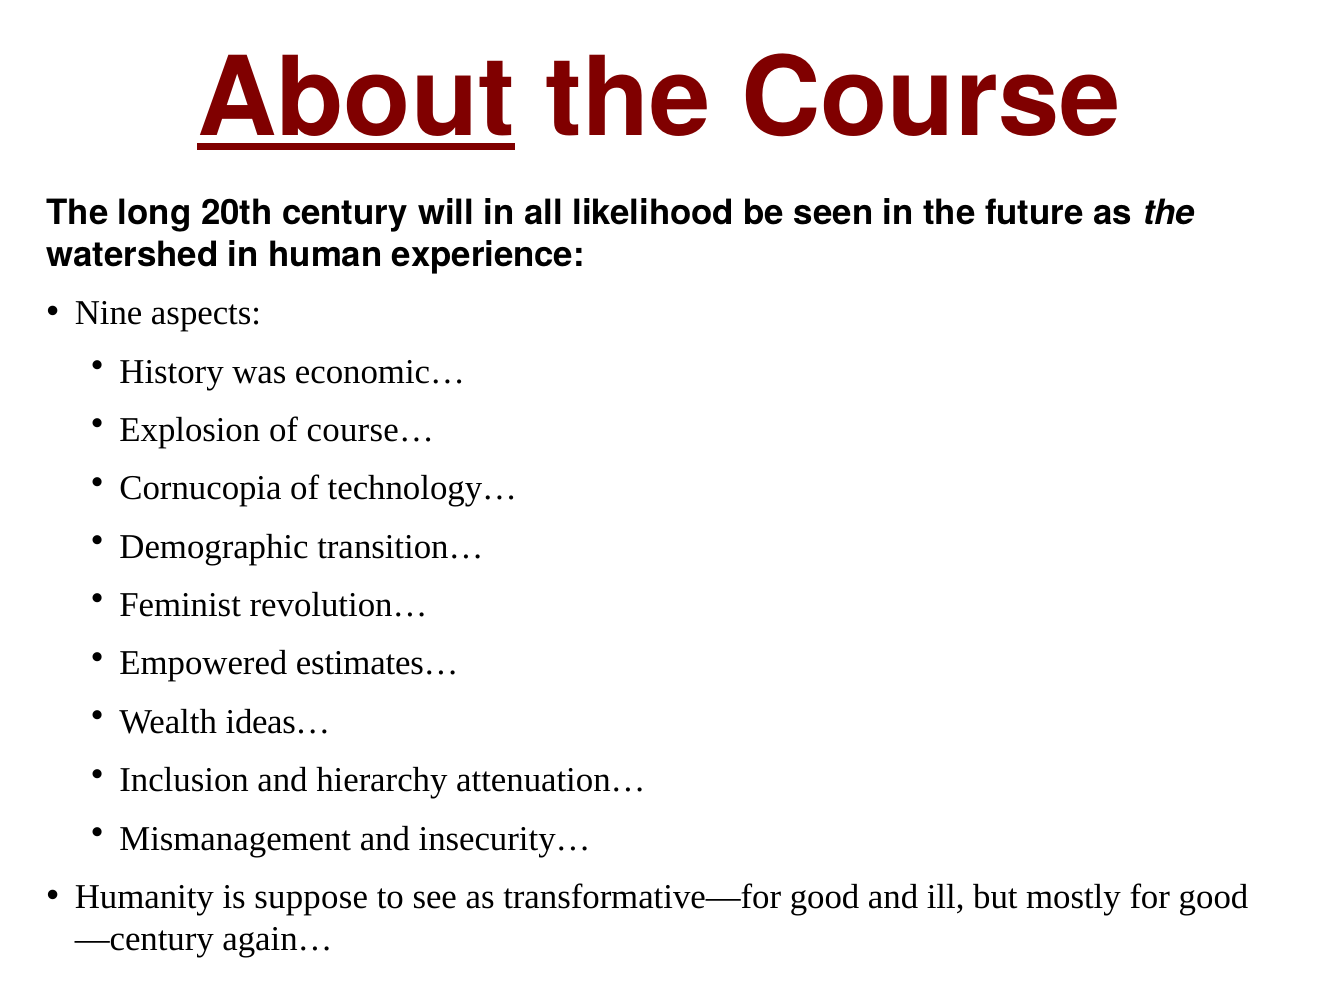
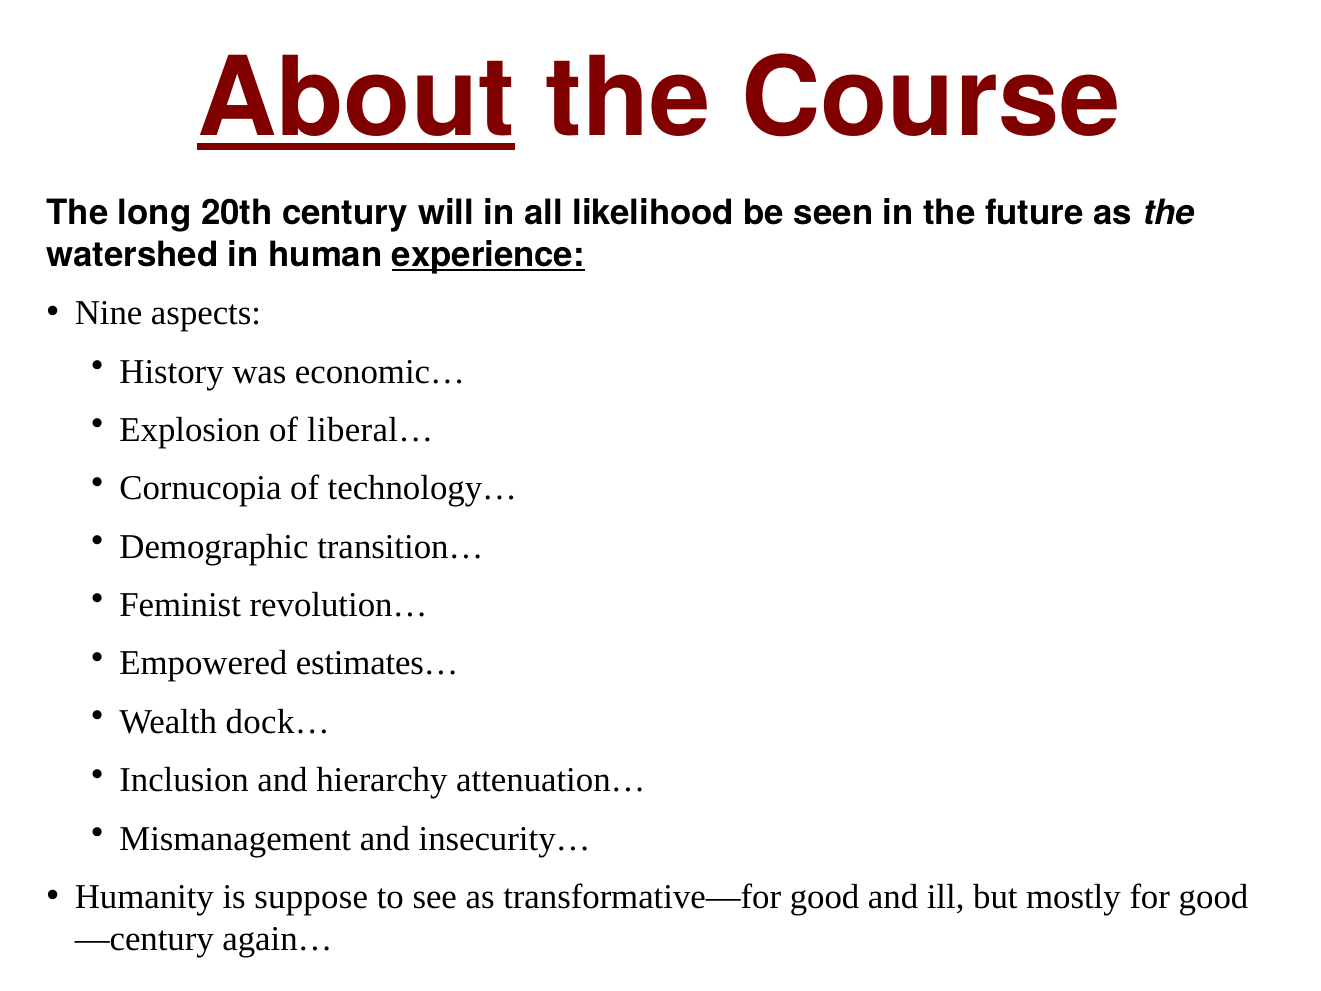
experience underline: none -> present
course…: course… -> liberal…
ideas…: ideas… -> dock…
